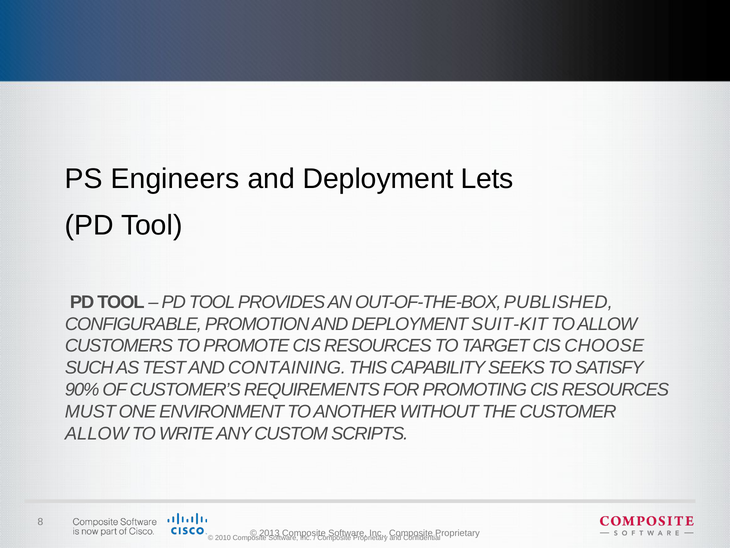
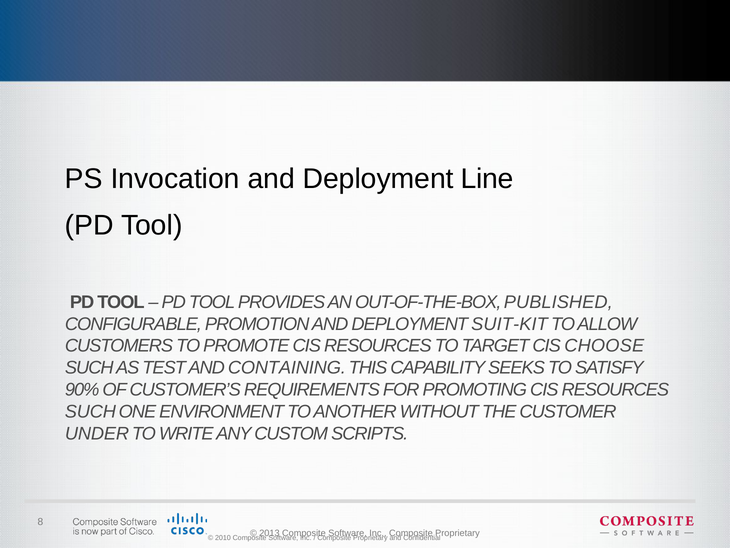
Engineers: Engineers -> Invocation
Lets: Lets -> Line
MUST at (90, 411): MUST -> SUCH
ALLOW at (97, 433): ALLOW -> UNDER
